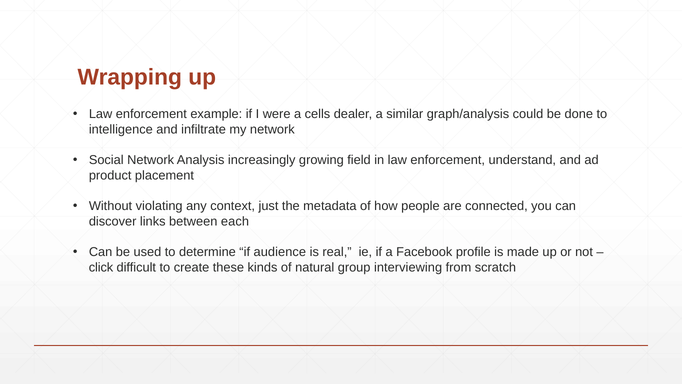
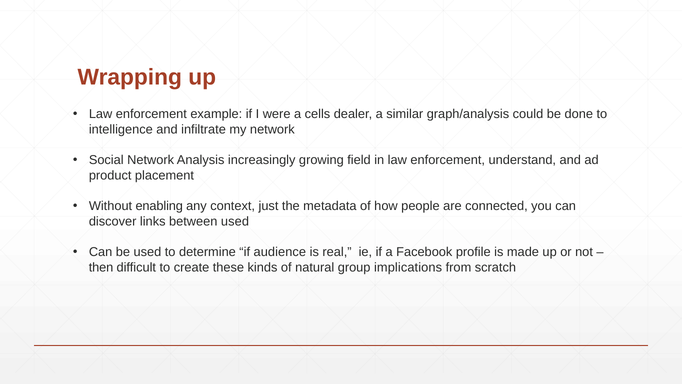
violating: violating -> enabling
between each: each -> used
click: click -> then
interviewing: interviewing -> implications
